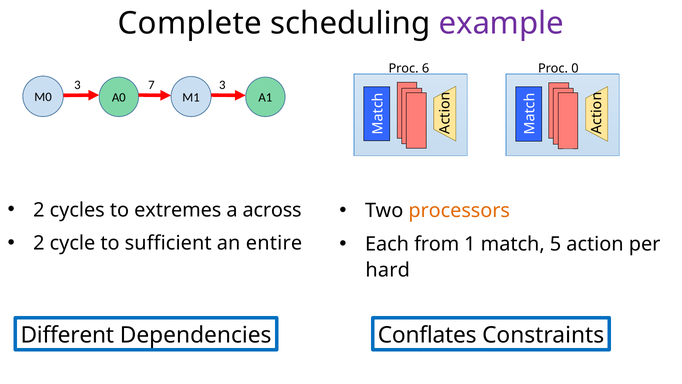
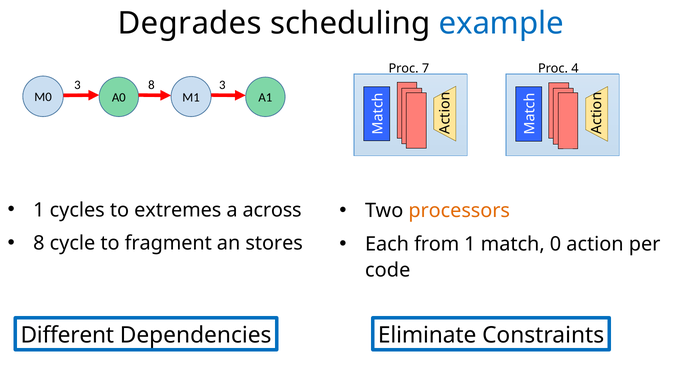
Complete: Complete -> Degrades
example colour: purple -> blue
6: 6 -> 7
0: 0 -> 4
3 7: 7 -> 8
2 at (39, 210): 2 -> 1
2 at (39, 243): 2 -> 8
sufficient: sufficient -> fragment
entire: entire -> stores
5: 5 -> 0
hard: hard -> code
Conflates: Conflates -> Eliminate
